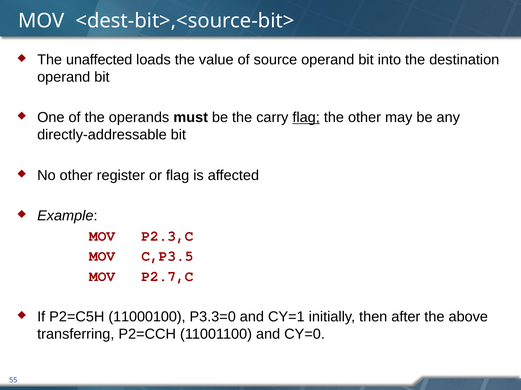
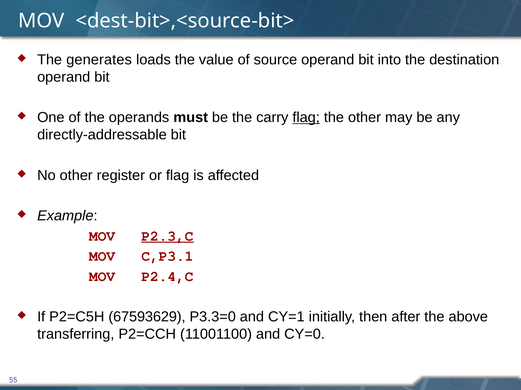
unaffected: unaffected -> generates
P2.3,C underline: none -> present
C,P3.5: C,P3.5 -> C,P3.1
P2.7,C: P2.7,C -> P2.4,C
11000100: 11000100 -> 67593629
